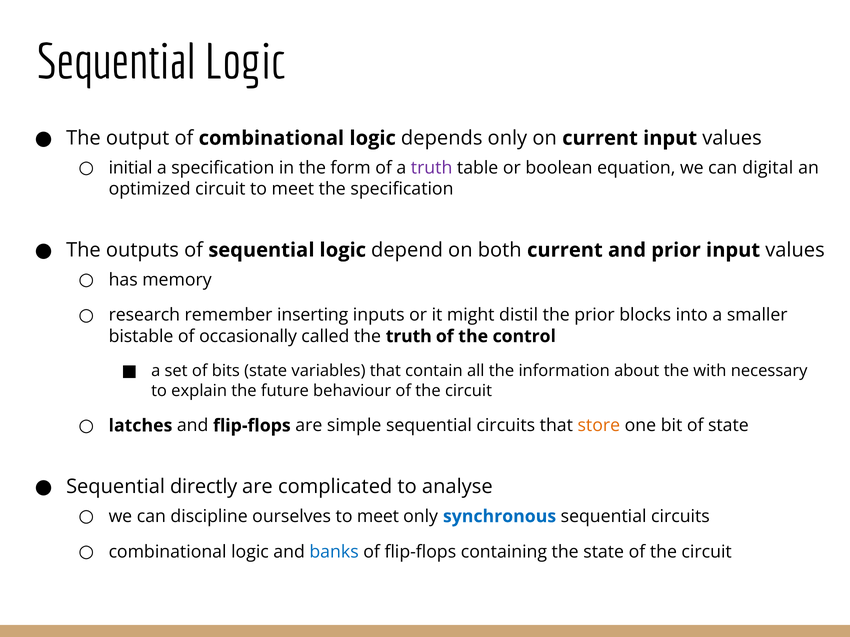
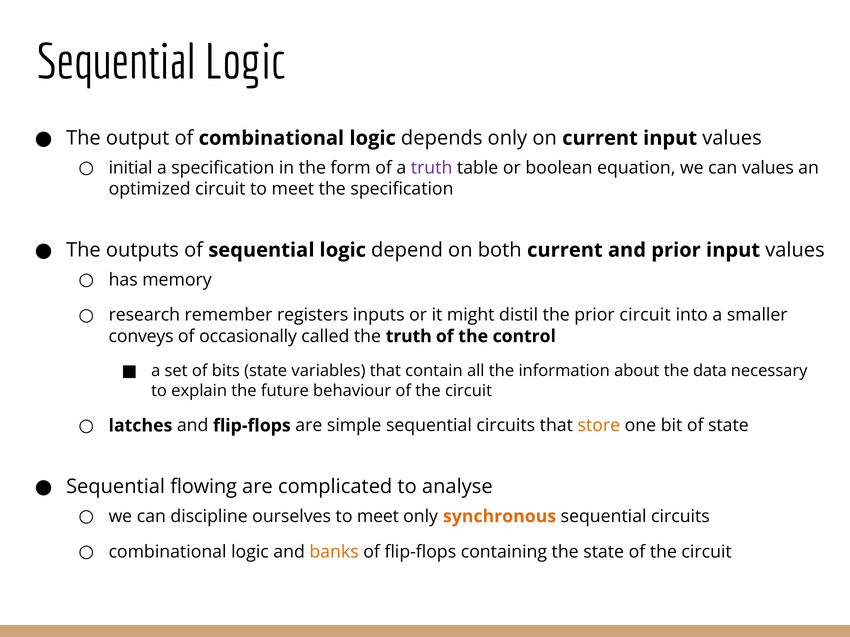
can digital: digital -> values
inserting: inserting -> registers
prior blocks: blocks -> circuit
bistable: bistable -> conveys
with: with -> data
directly: directly -> flowing
synchronous colour: blue -> orange
banks colour: blue -> orange
